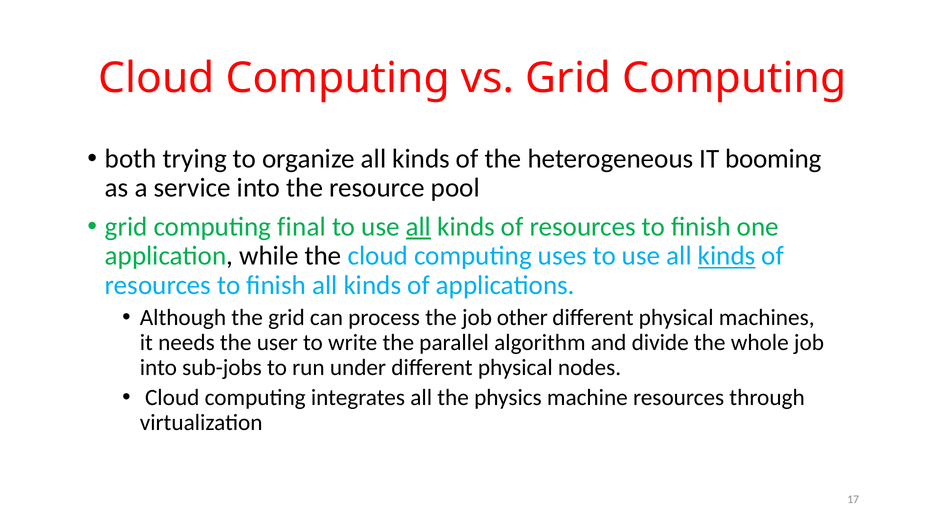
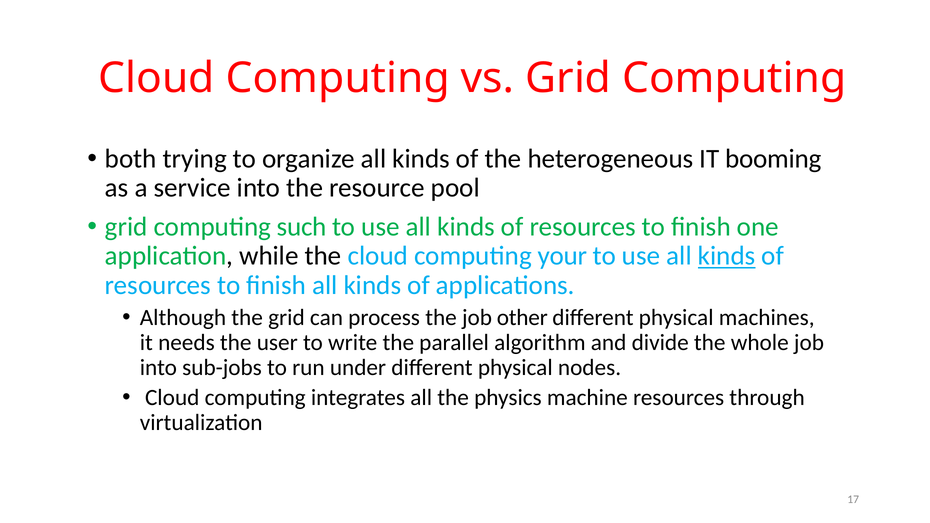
final: final -> such
all at (419, 227) underline: present -> none
uses: uses -> your
